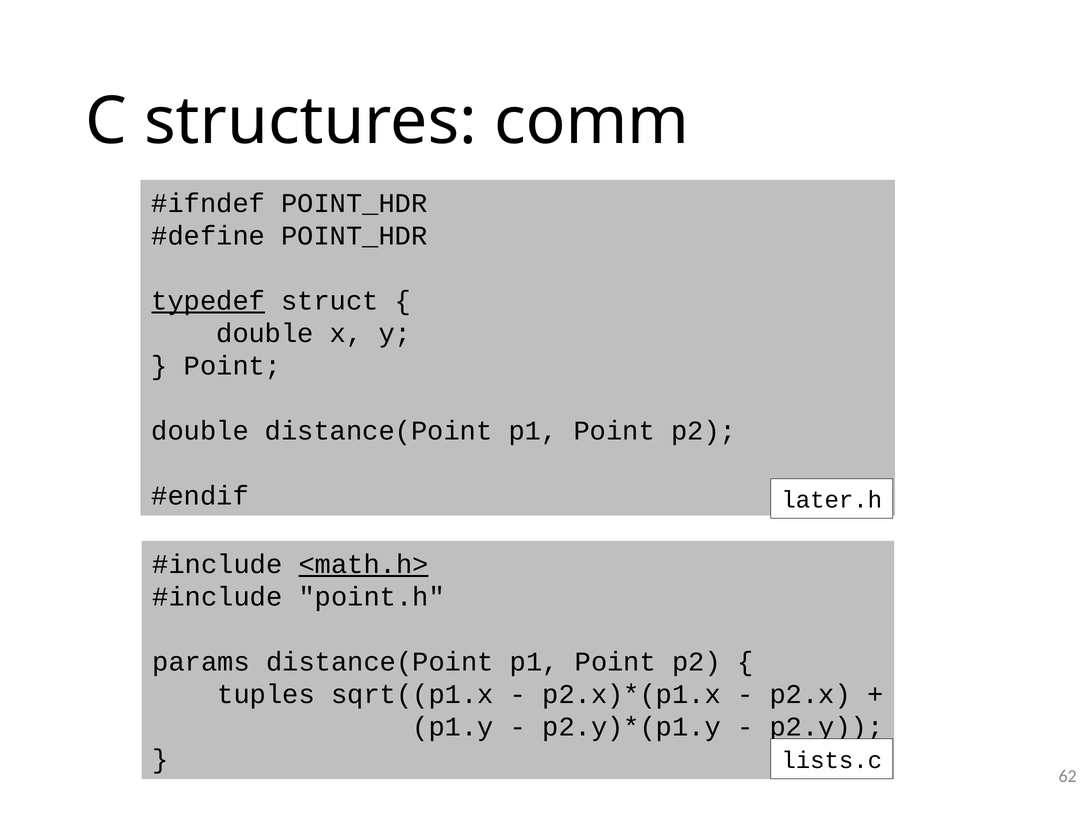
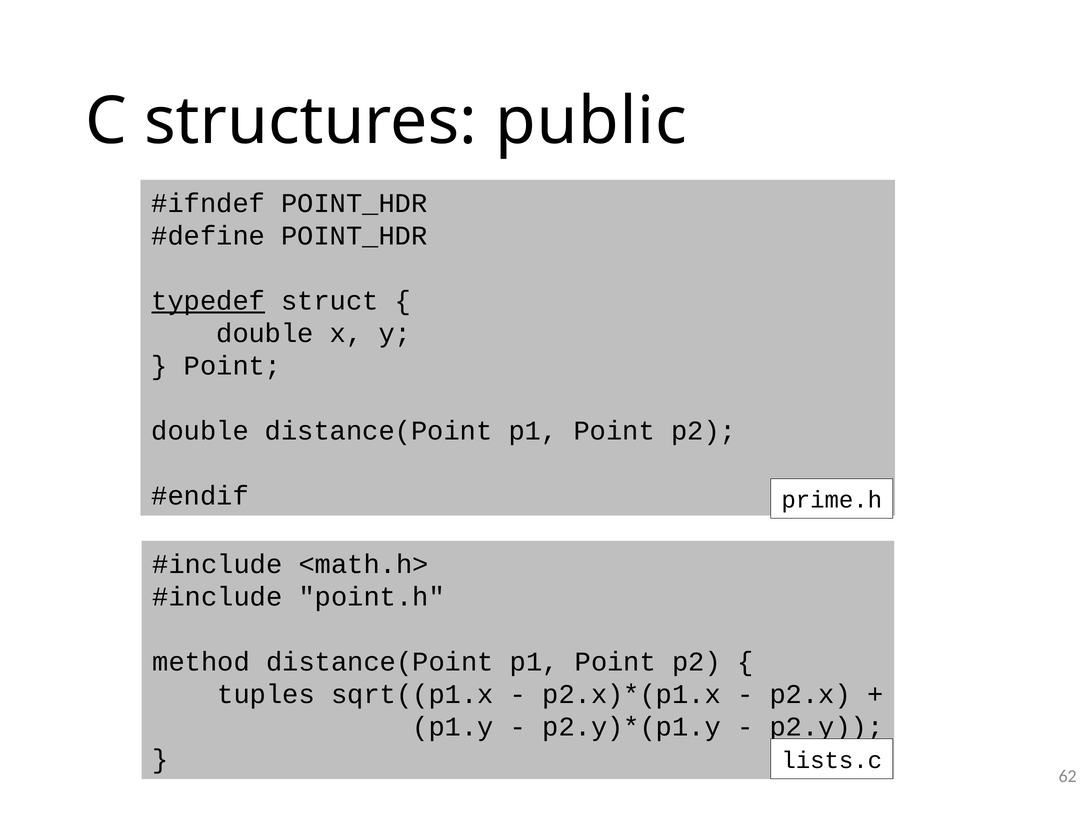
comm: comm -> public
later.h: later.h -> prime.h
<math.h> underline: present -> none
params: params -> method
